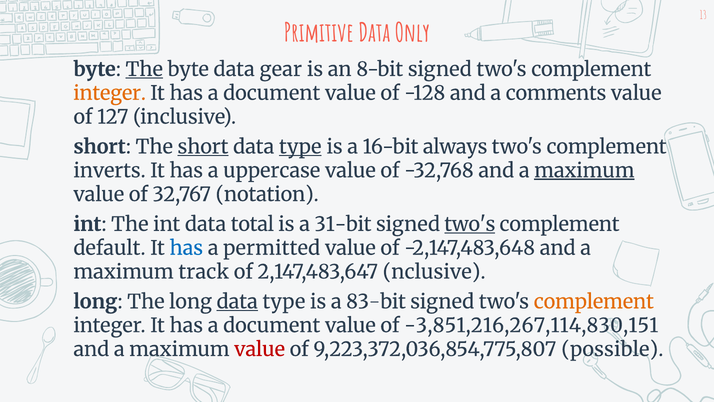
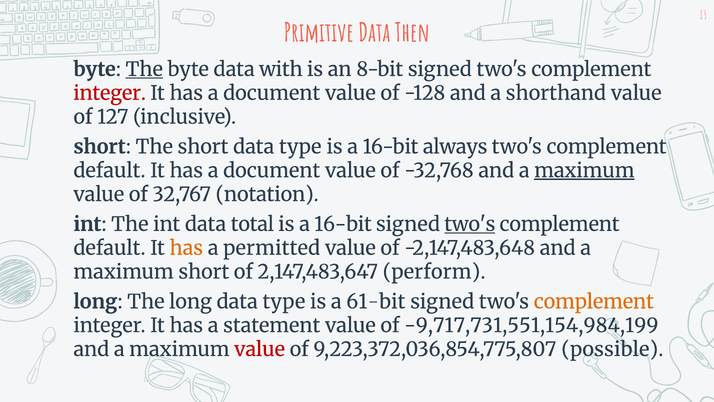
Only: Only -> Then
gear: gear -> with
integer at (110, 93) colour: orange -> red
comments: comments -> shorthand
short at (203, 147) underline: present -> none
type at (300, 147) underline: present -> none
inverts at (110, 171): inverts -> default
uppercase at (272, 171): uppercase -> document
31-bit at (343, 224): 31-bit -> 16-bit
has at (186, 248) colour: blue -> orange
maximum track: track -> short
nclusive: nclusive -> perform
data at (237, 302) underline: present -> none
83-bit: 83-bit -> 61-bit
document at (272, 325): document -> statement
-3,851,216,267,114,830,151: -3,851,216,267,114,830,151 -> -9,717,731,551,154,984,199
